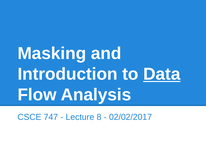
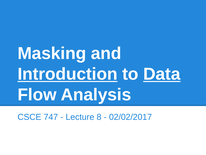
Introduction underline: none -> present
